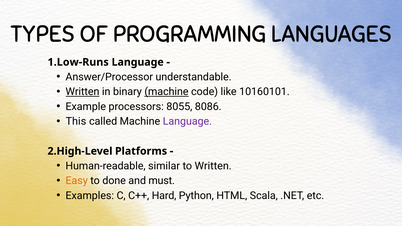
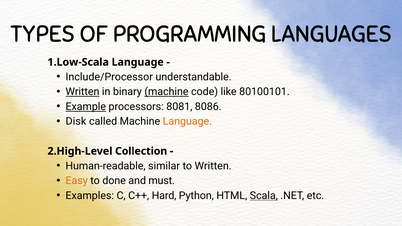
1.Low-Runs: 1.Low-Runs -> 1.Low-Scala
Answer/Processor: Answer/Processor -> Include/Processor
10160101: 10160101 -> 80100101
Example underline: none -> present
8055: 8055 -> 8081
This: This -> Disk
Language at (187, 122) colour: purple -> orange
Platforms: Platforms -> Collection
Scala underline: none -> present
